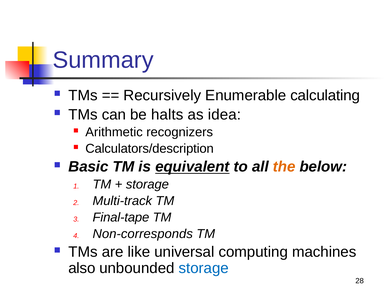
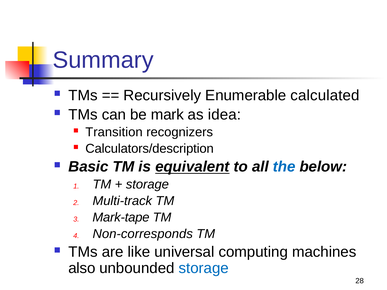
calculating: calculating -> calculated
halts: halts -> mark
Arithmetic: Arithmetic -> Transition
the colour: orange -> blue
Final-tape: Final-tape -> Mark-tape
